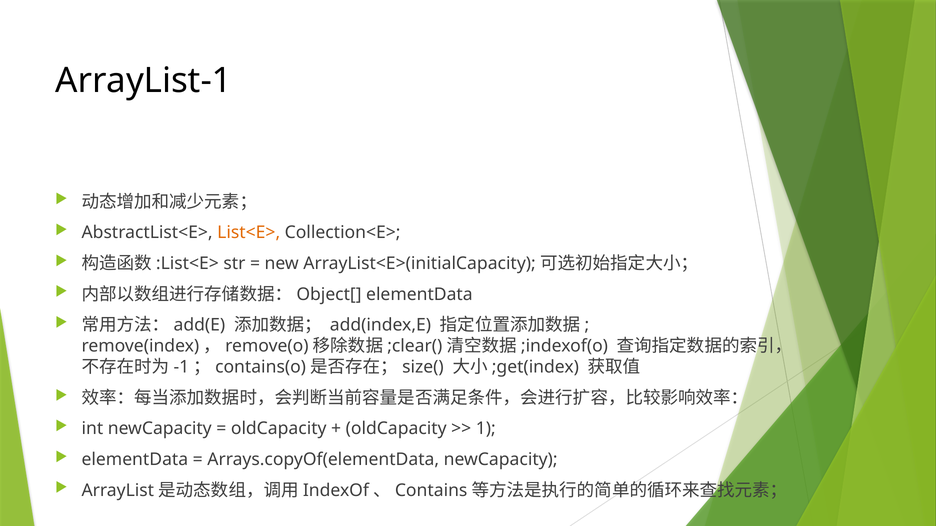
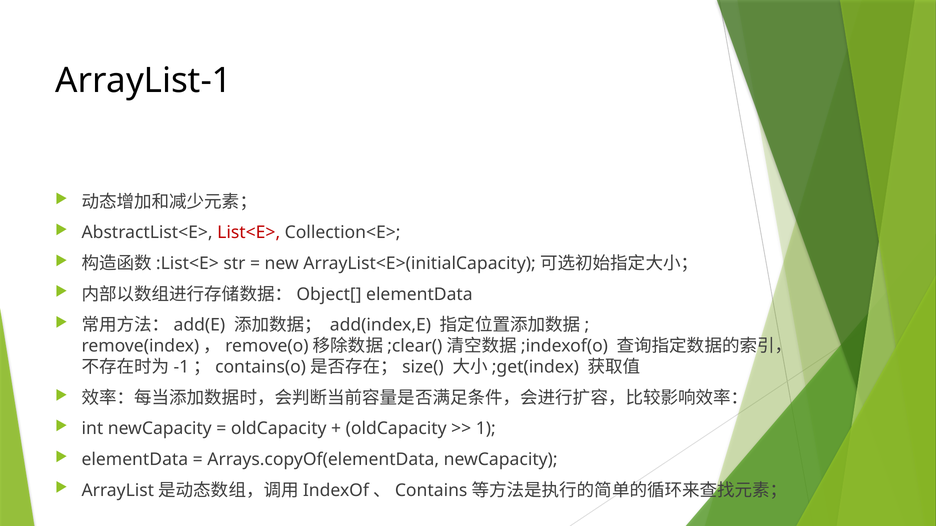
List<E> colour: orange -> red
